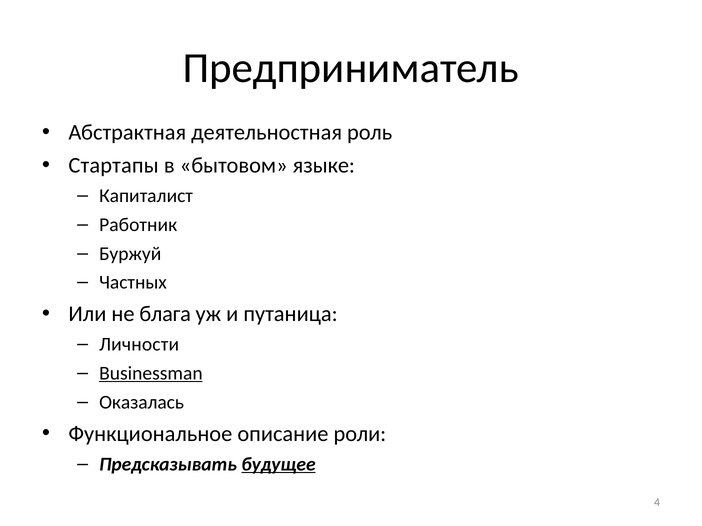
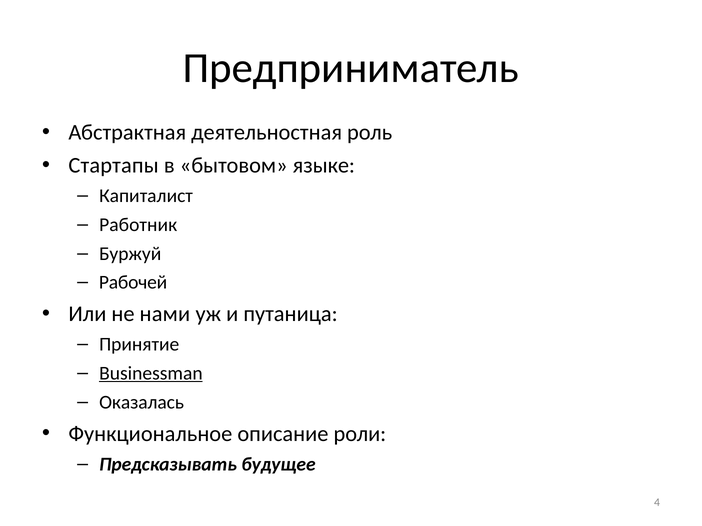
Частных: Частных -> Рабочей
блага: блага -> нами
Личности: Личности -> Принятие
будущее underline: present -> none
